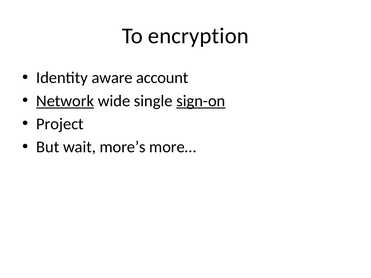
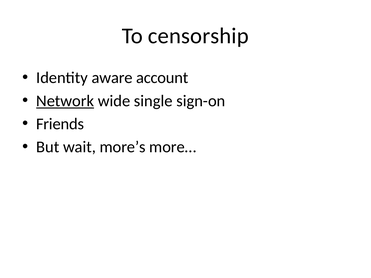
encryption: encryption -> censorship
sign-on underline: present -> none
Project: Project -> Friends
